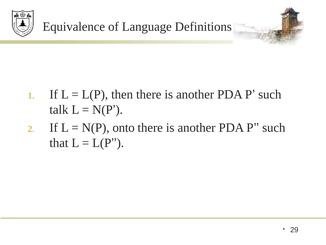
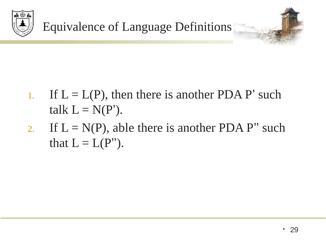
onto: onto -> able
